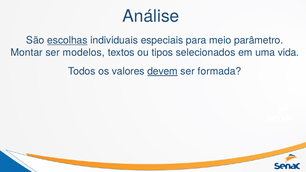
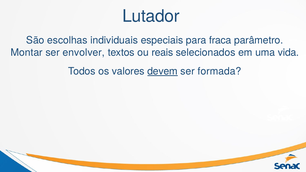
Análise: Análise -> Lutador
escolhas underline: present -> none
meio: meio -> fraca
modelos: modelos -> envolver
tipos: tipos -> reais
